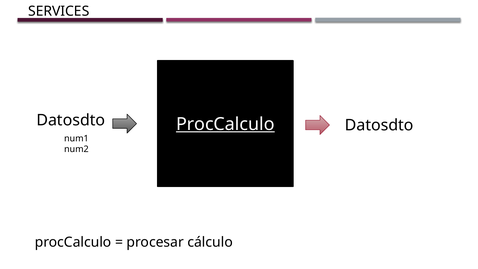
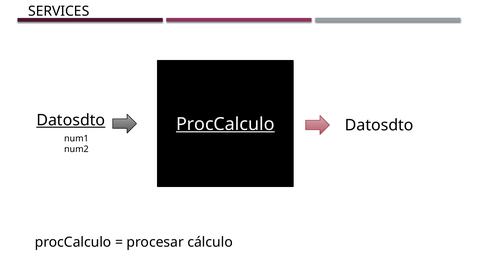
Datosdto at (71, 120) underline: none -> present
